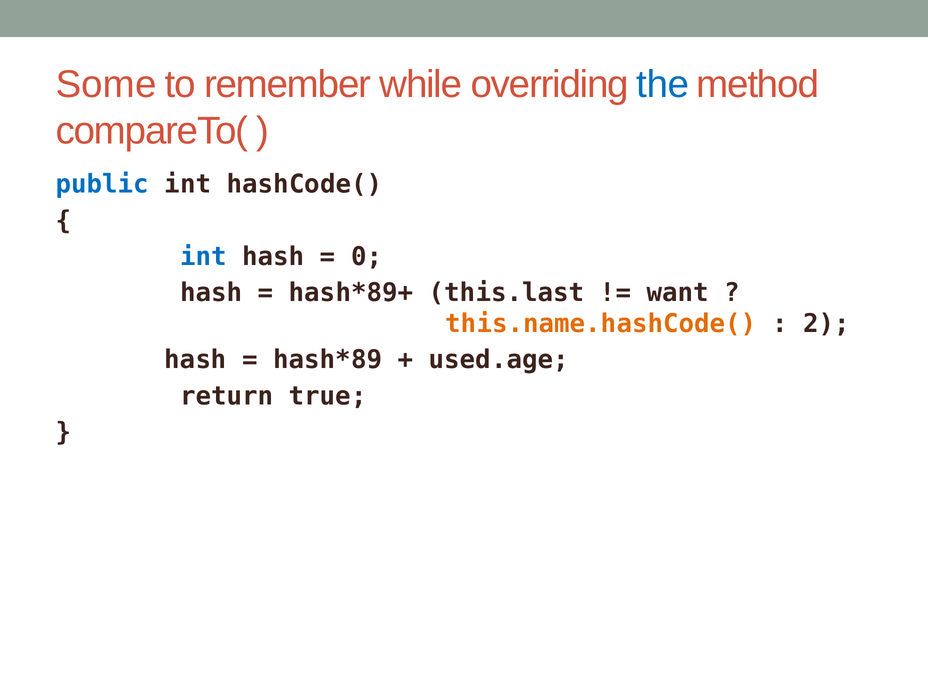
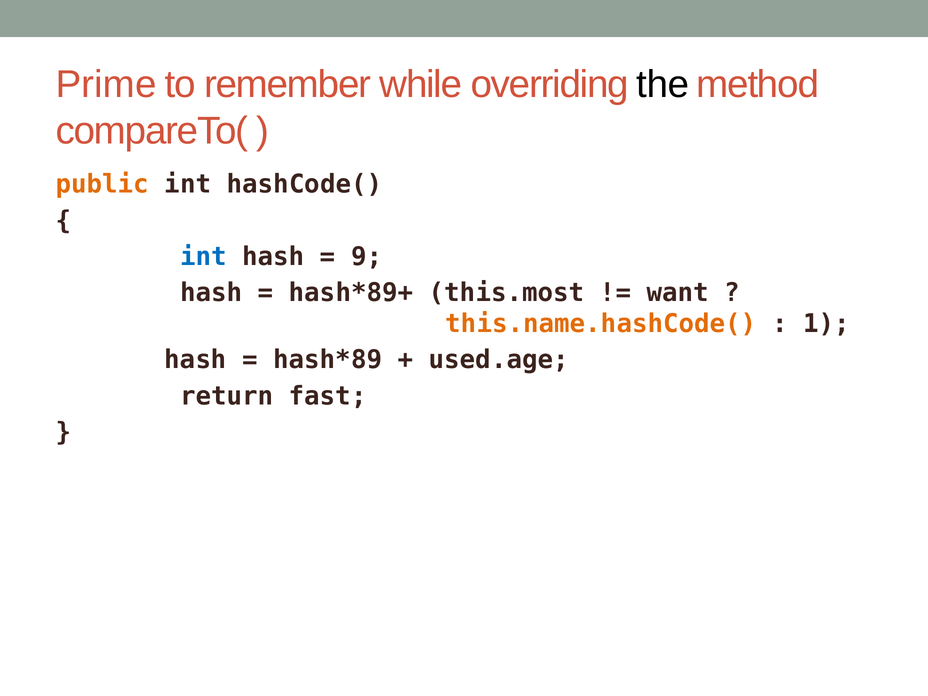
Some: Some -> Prime
the colour: blue -> black
public colour: blue -> orange
0: 0 -> 9
this.last: this.last -> this.most
2: 2 -> 1
true: true -> fast
